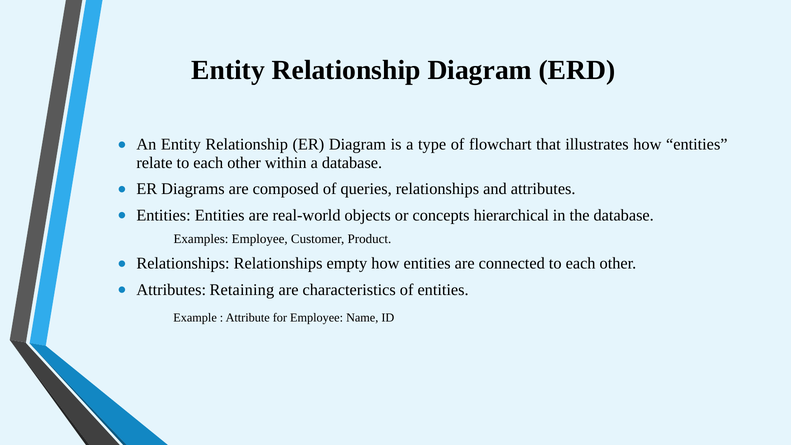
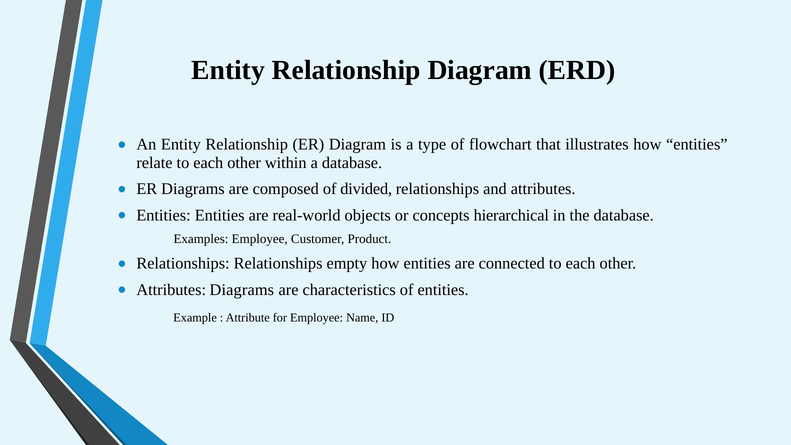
queries: queries -> divided
Attributes Retaining: Retaining -> Diagrams
